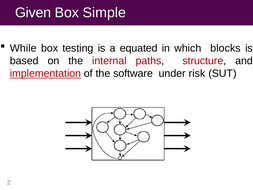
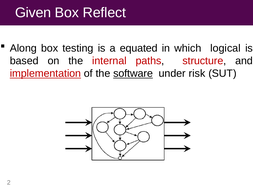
Simple: Simple -> Reflect
While: While -> Along
blocks: blocks -> logical
software underline: none -> present
